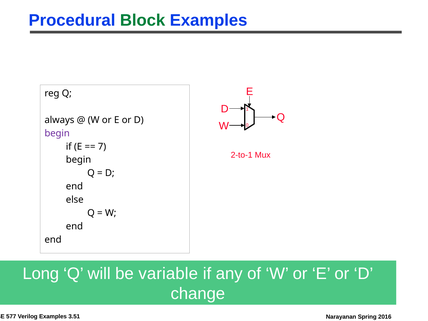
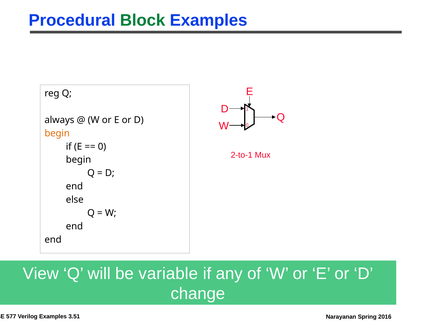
begin at (57, 133) colour: purple -> orange
7 at (102, 147): 7 -> 0
Long: Long -> View
